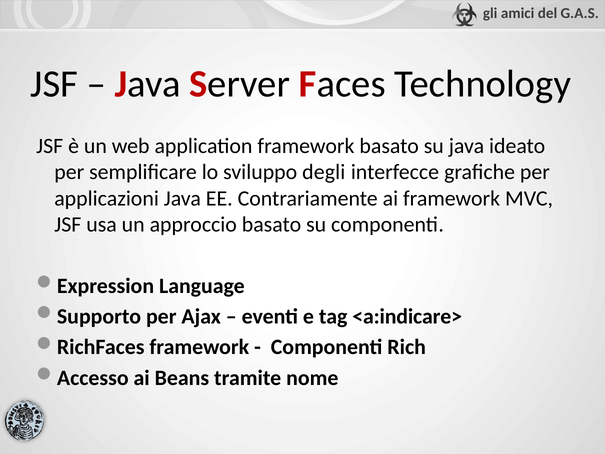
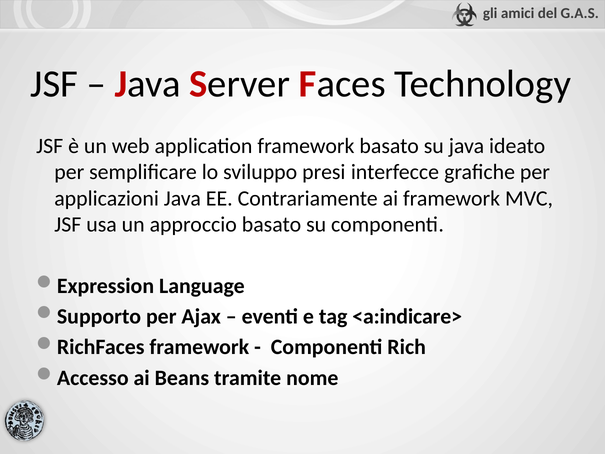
degli: degli -> presi
